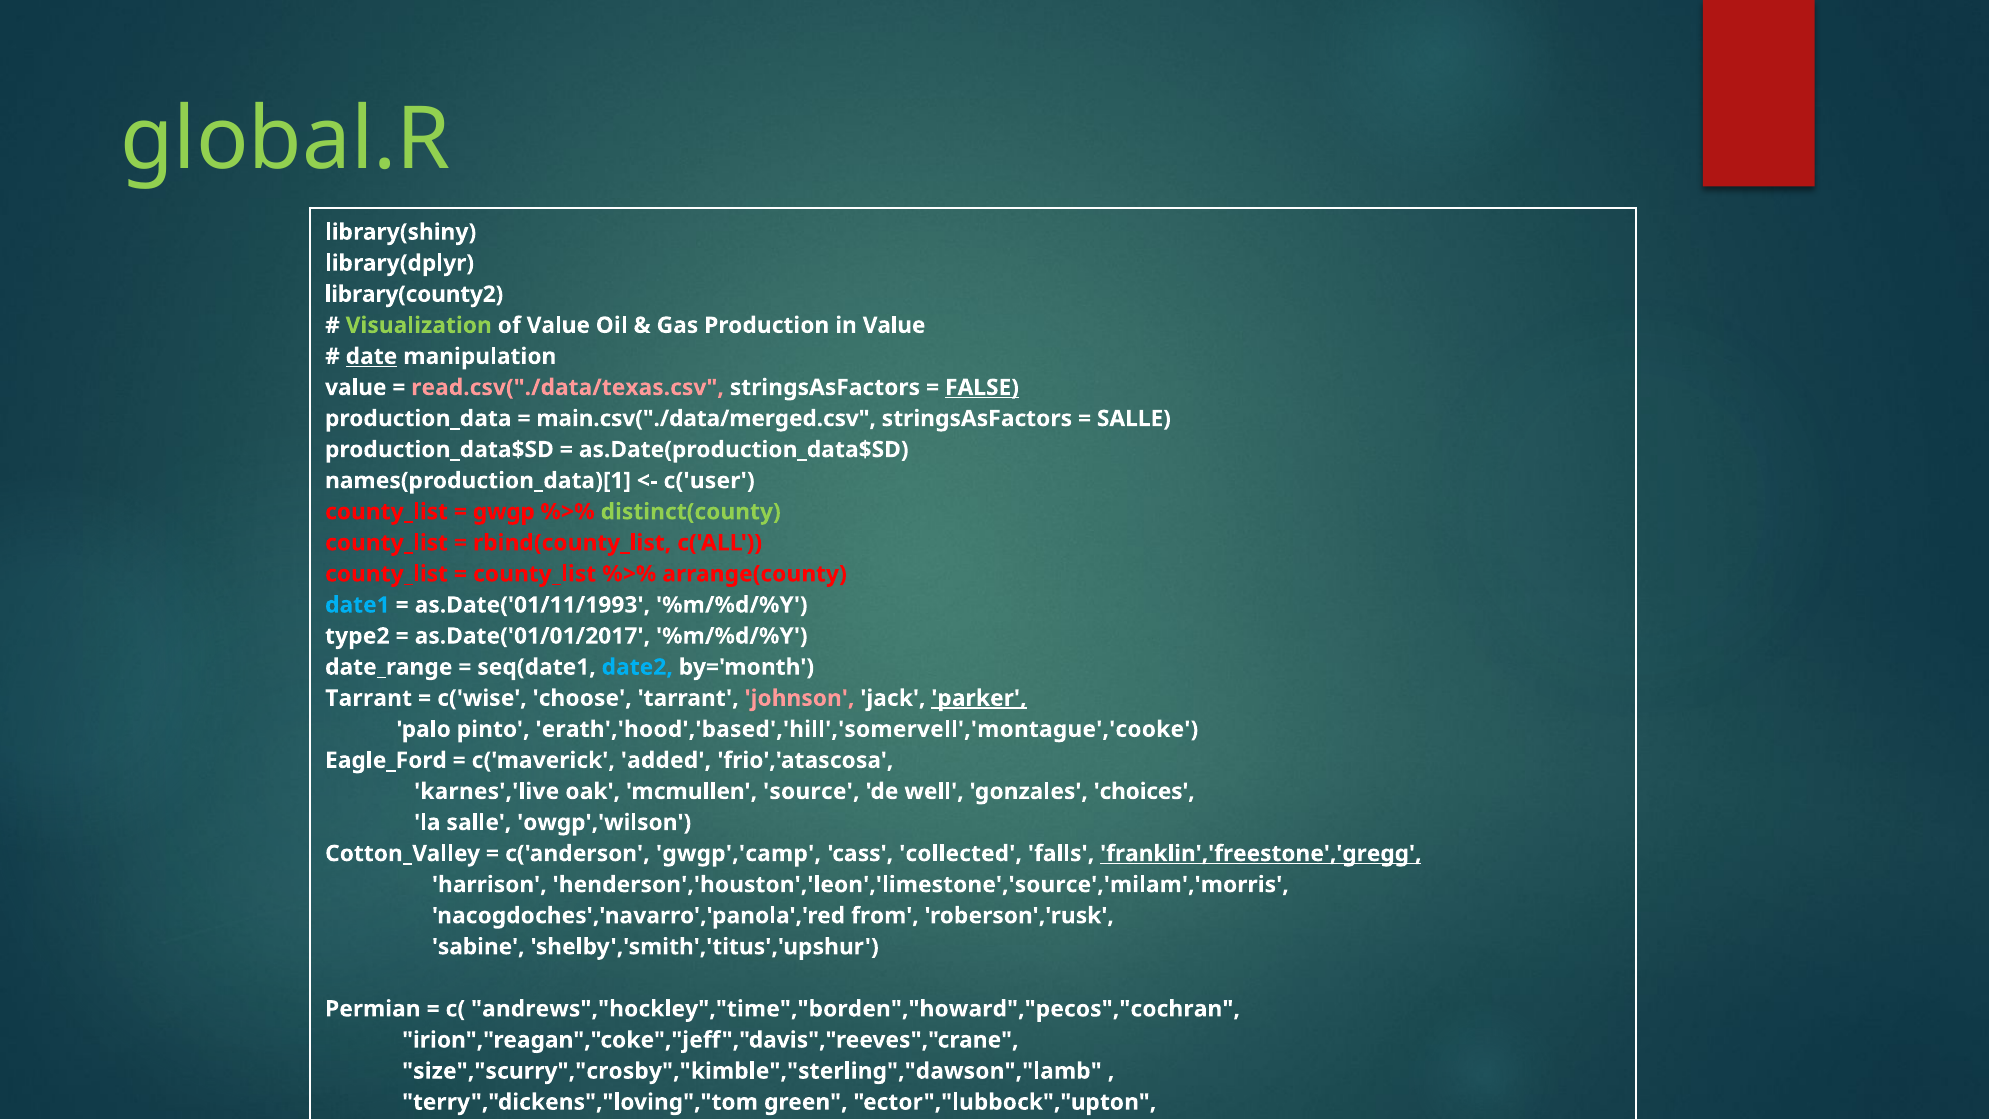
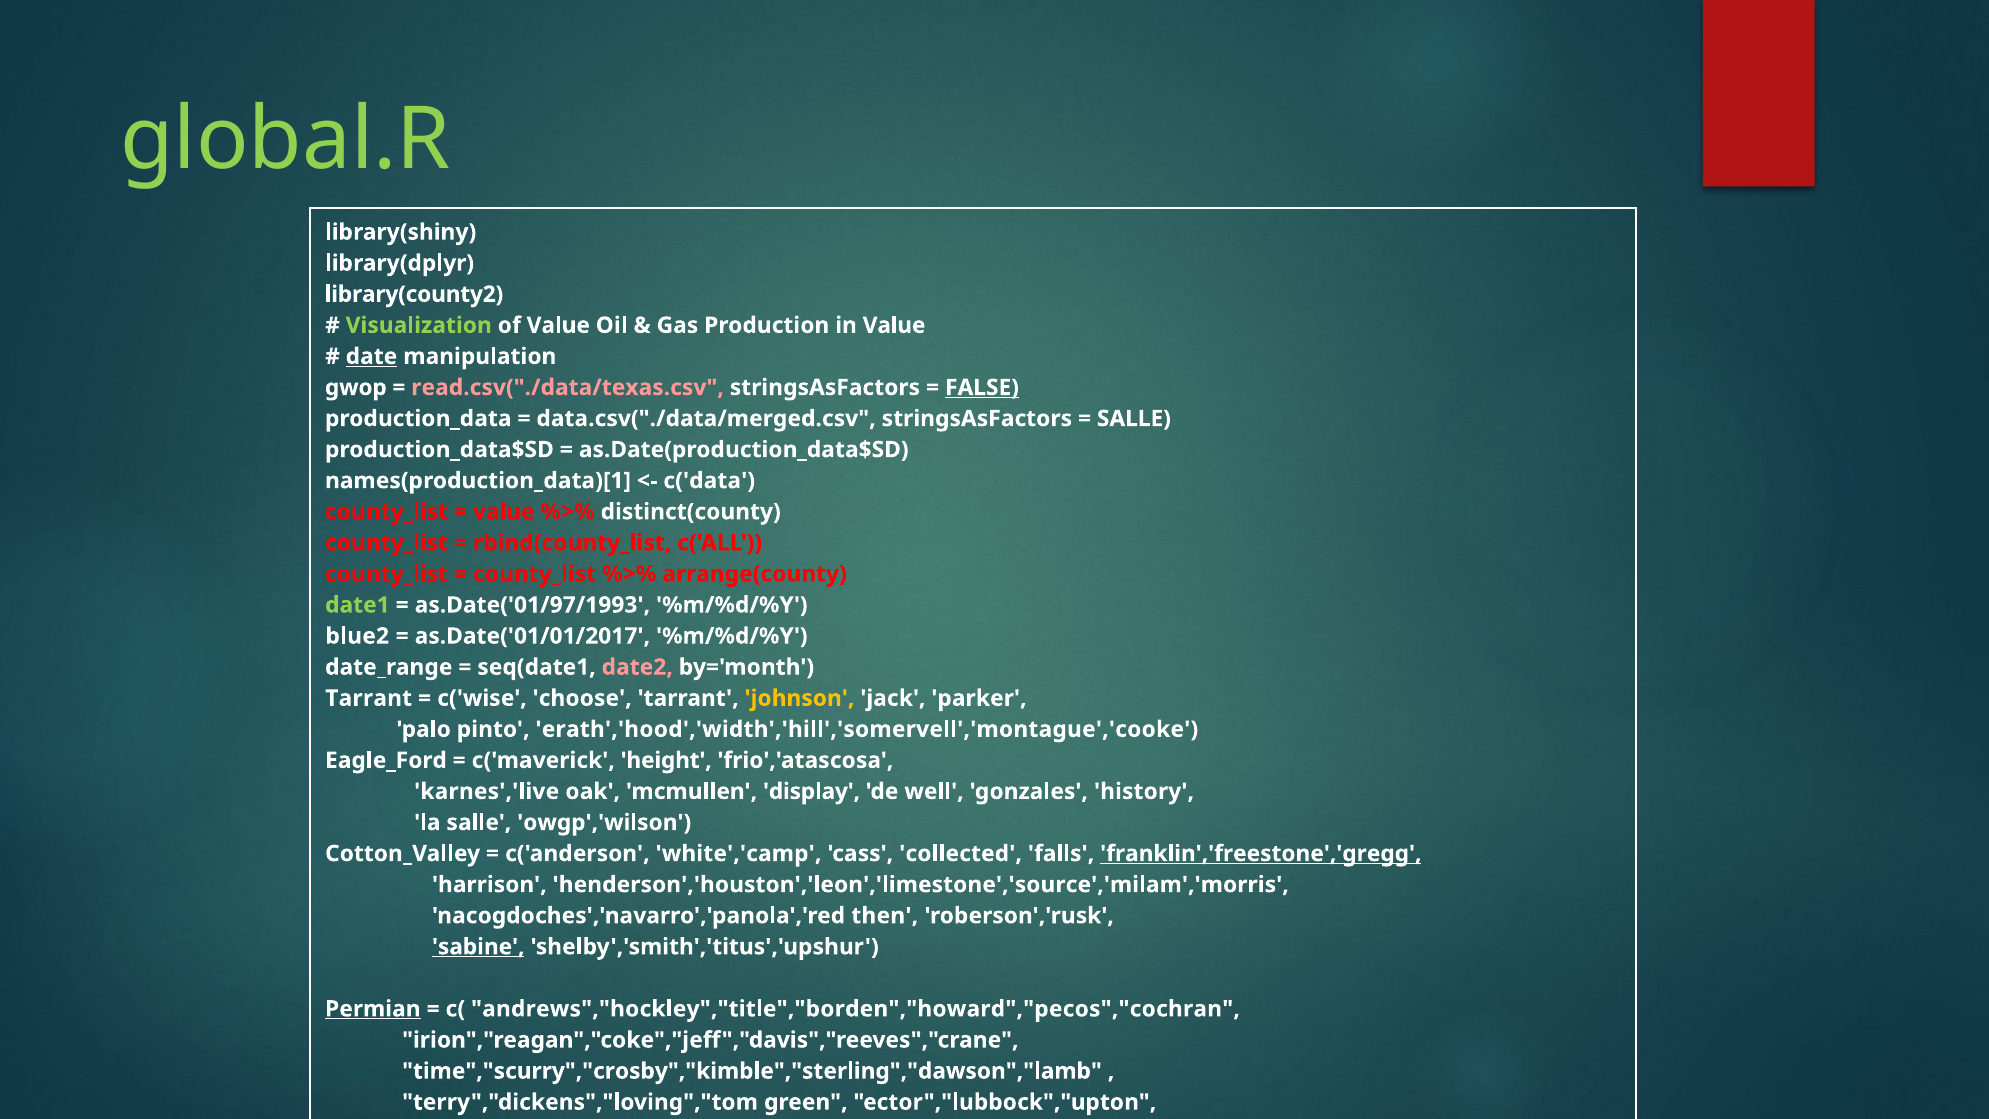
value at (356, 387): value -> gwop
main.csv("./data/merged.csv: main.csv("./data/merged.csv -> data.csv("./data/merged.csv
c('user: c('user -> c('data
gwgp at (504, 512): gwgp -> value
distinct(county colour: light green -> white
date1 colour: light blue -> light green
as.Date('01/11/1993: as.Date('01/11/1993 -> as.Date('01/97/1993
type2: type2 -> blue2
date2 colour: light blue -> pink
johnson colour: pink -> yellow
parker underline: present -> none
erath','hood','based','hill','somervell','montague','cooke: erath','hood','based','hill','somervell','montague','cooke -> erath','hood','width','hill','somervell','montague','cooke
added: added -> height
source: source -> display
choices: choices -> history
gwgp','camp: gwgp','camp -> white','camp
from: from -> then
sabine underline: none -> present
Permian underline: none -> present
andrews","hockley","time","borden","howard","pecos","cochran: andrews","hockley","time","borden","howard","pecos","cochran -> andrews","hockley","title","borden","howard","pecos","cochran
size","scurry","crosby","kimble","sterling","dawson","lamb: size","scurry","crosby","kimble","sterling","dawson","lamb -> time","scurry","crosby","kimble","sterling","dawson","lamb
